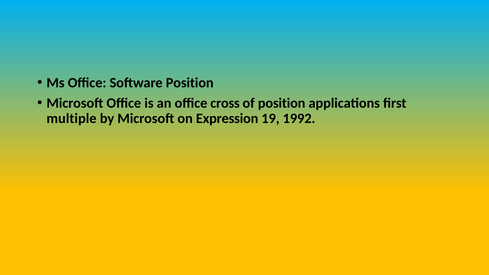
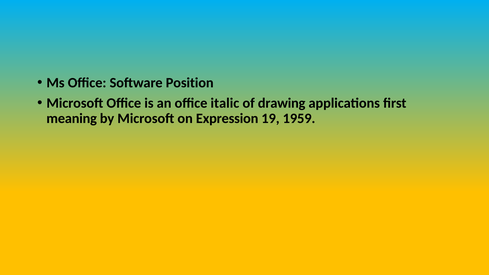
cross: cross -> italic
of position: position -> drawing
multiple: multiple -> meaning
1992: 1992 -> 1959
